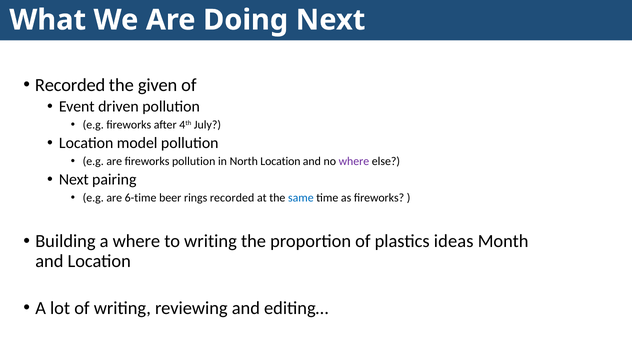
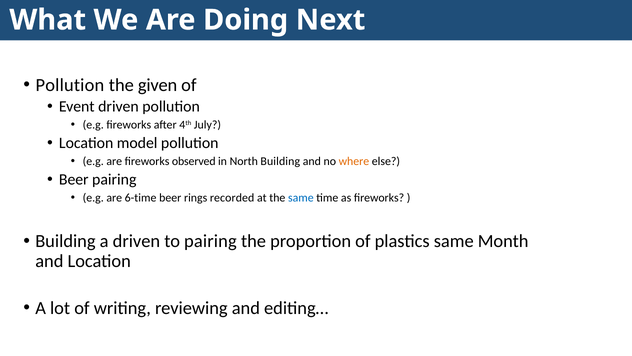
Recorded at (70, 85): Recorded -> Pollution
fireworks pollution: pollution -> observed
North Location: Location -> Building
where at (354, 161) colour: purple -> orange
Next at (74, 179): Next -> Beer
a where: where -> driven
to writing: writing -> pairing
plastics ideas: ideas -> same
